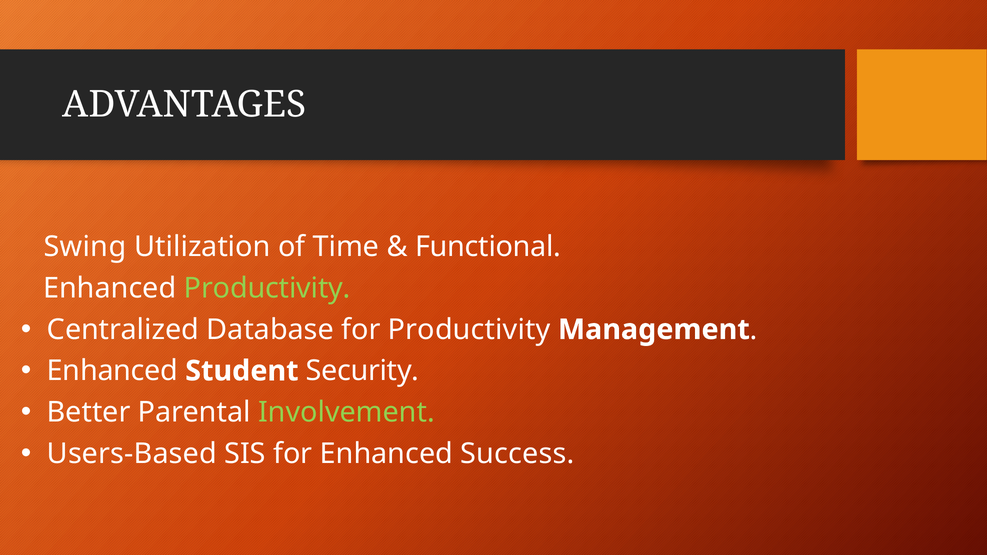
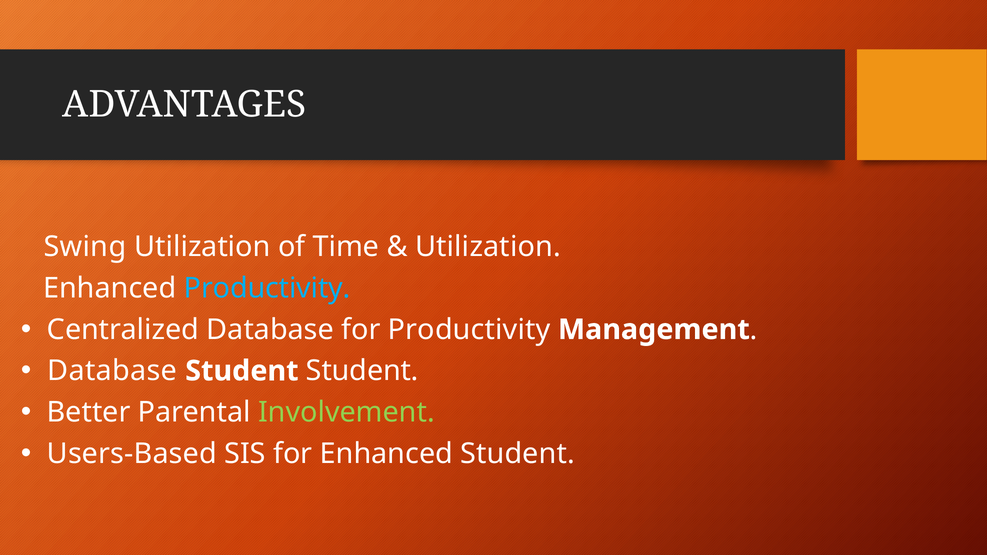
Functional at (488, 247): Functional -> Utilization
Productivity at (267, 288) colour: light green -> light blue
Enhanced at (112, 371): Enhanced -> Database
Student Security: Security -> Student
Enhanced Success: Success -> Student
